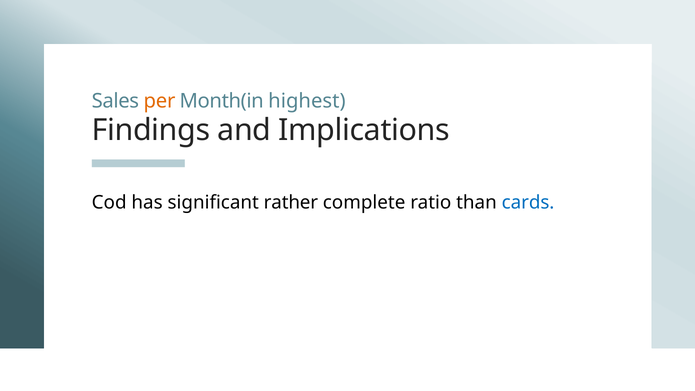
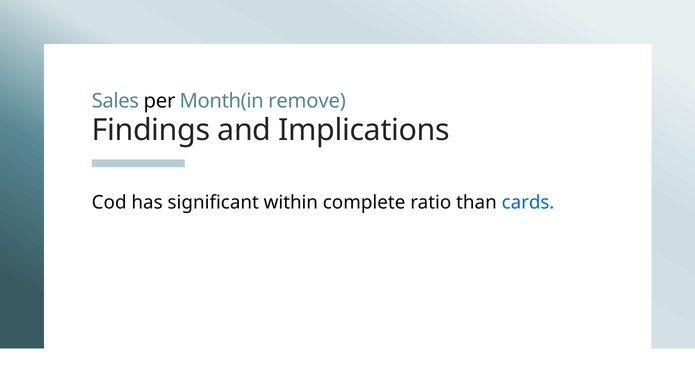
per colour: orange -> black
highest: highest -> remove
rather: rather -> within
